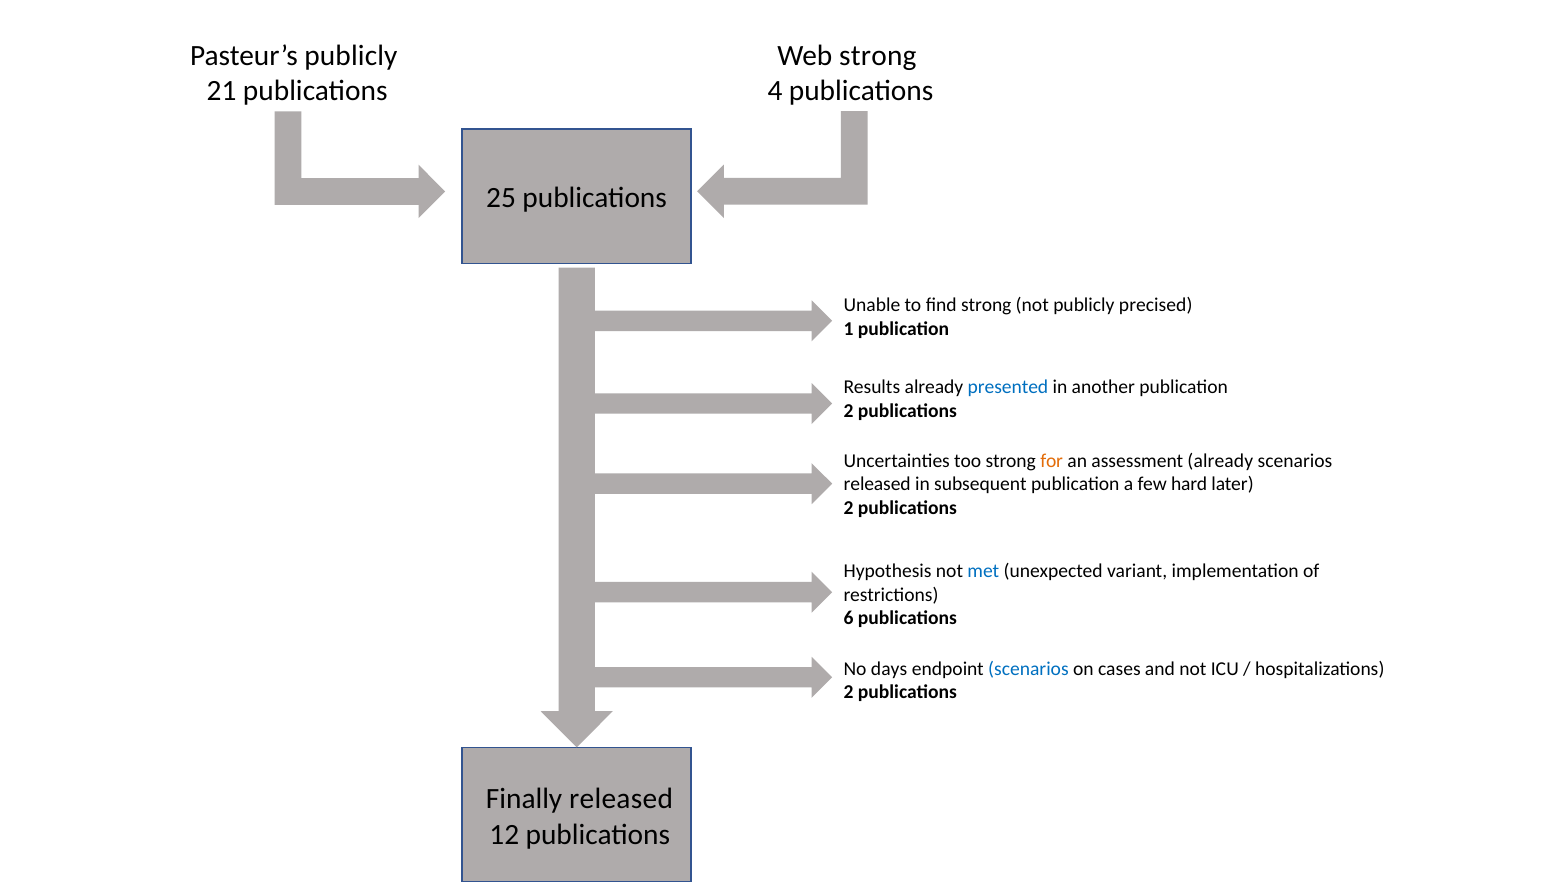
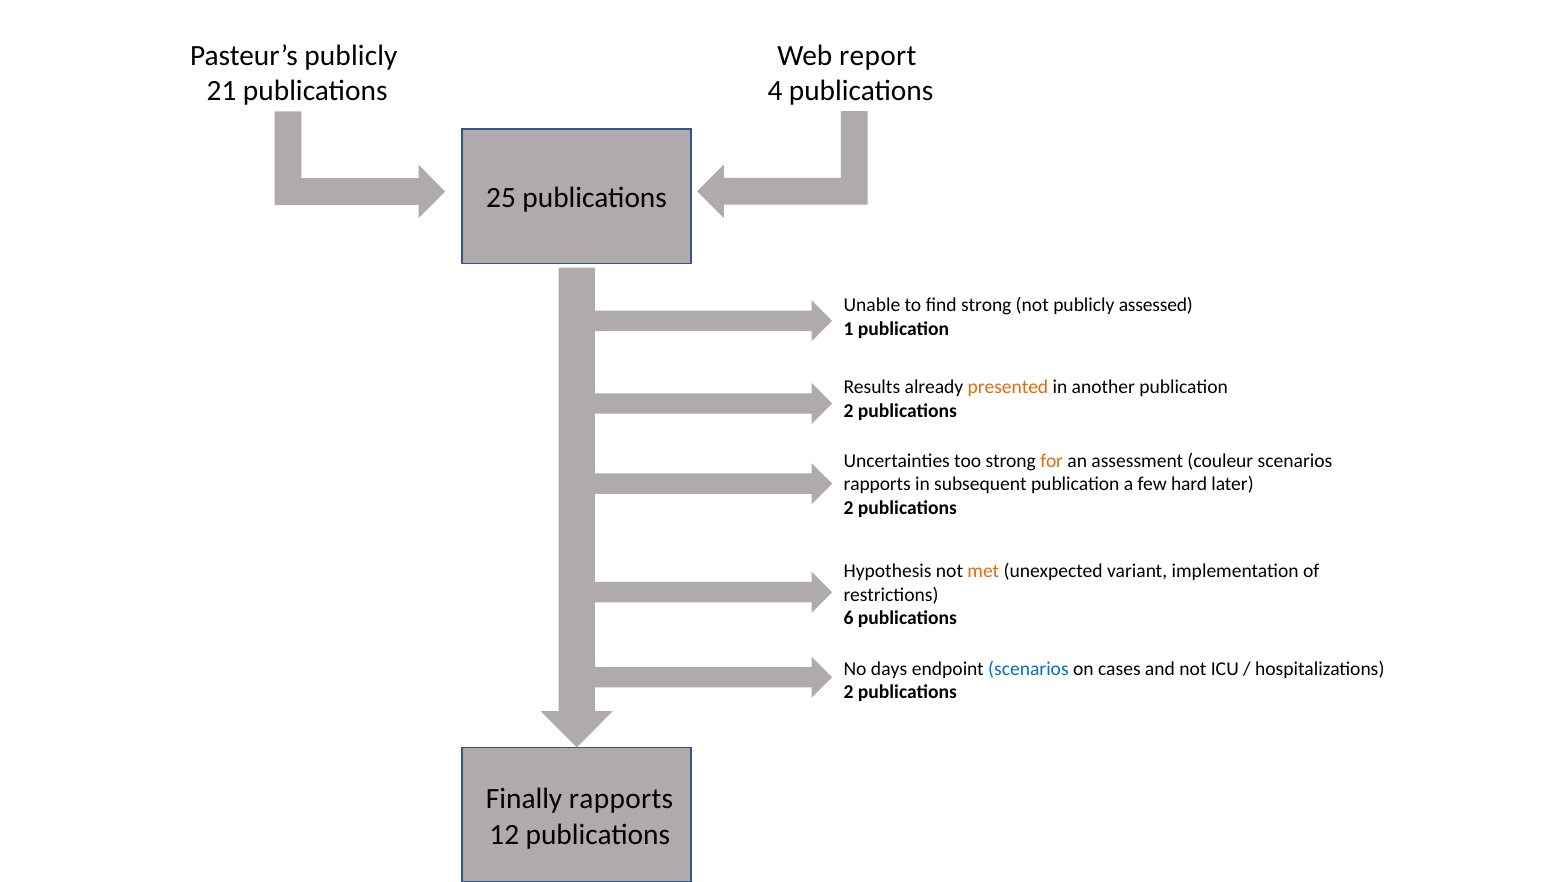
Web strong: strong -> report
precised: precised -> assessed
presented colour: blue -> orange
assessment already: already -> couleur
released at (877, 484): released -> rapports
met colour: blue -> orange
Finally released: released -> rapports
